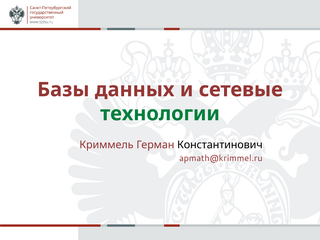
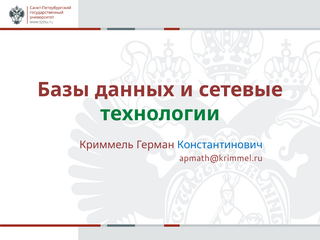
Константинович colour: black -> blue
